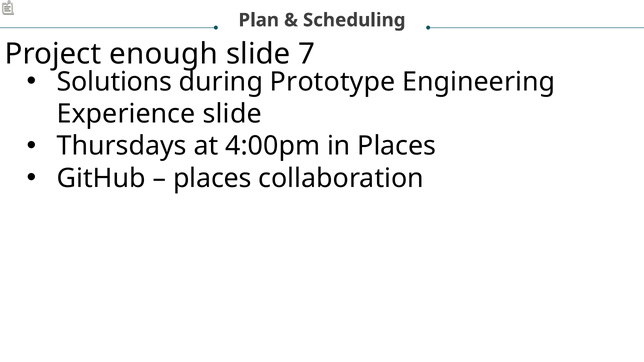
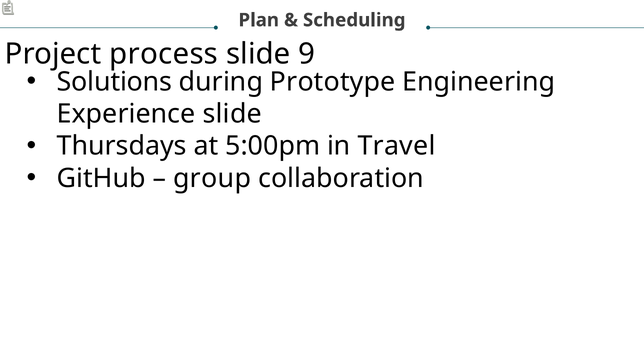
enough: enough -> process
7: 7 -> 9
4:00pm: 4:00pm -> 5:00pm
in Places: Places -> Travel
places at (212, 178): places -> group
